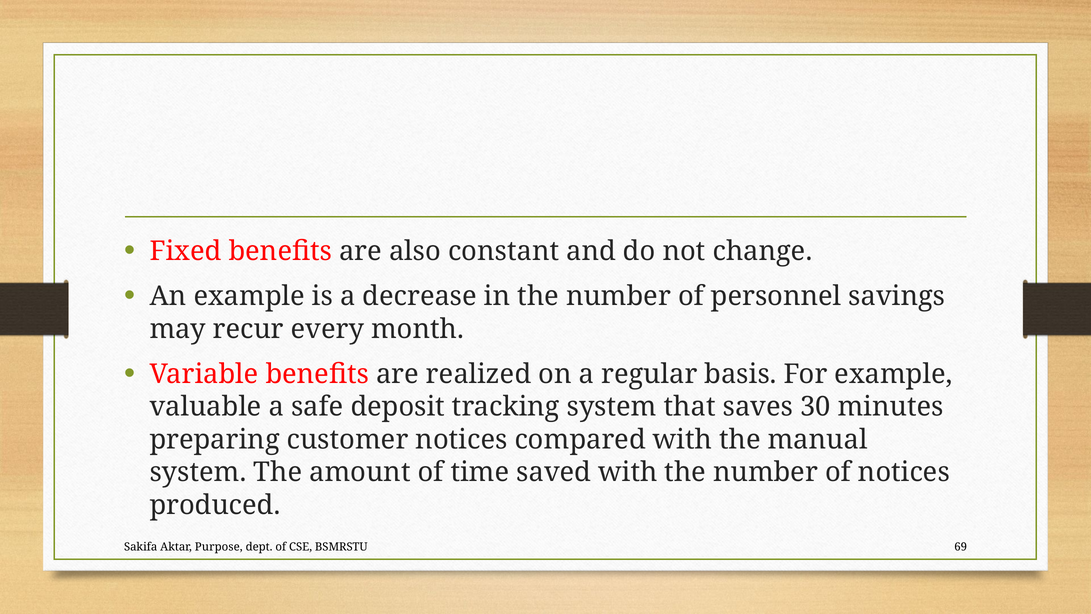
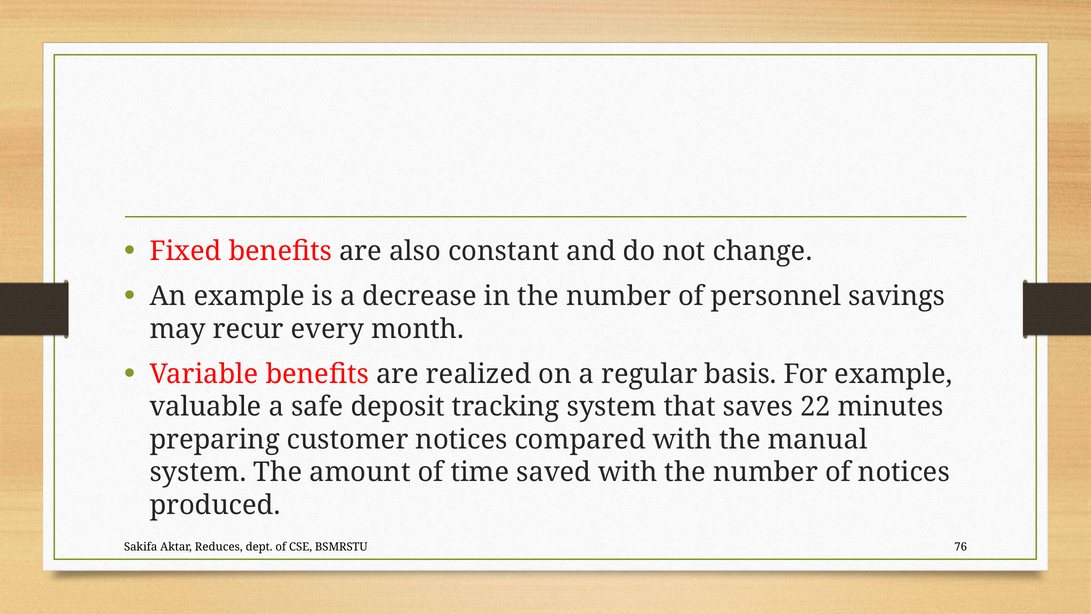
30: 30 -> 22
Purpose: Purpose -> Reduces
69: 69 -> 76
